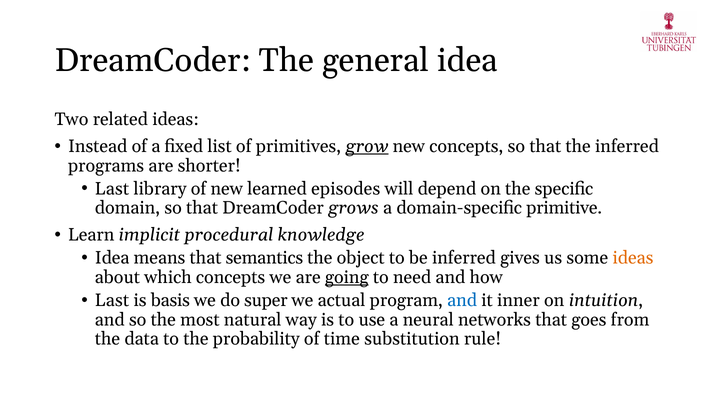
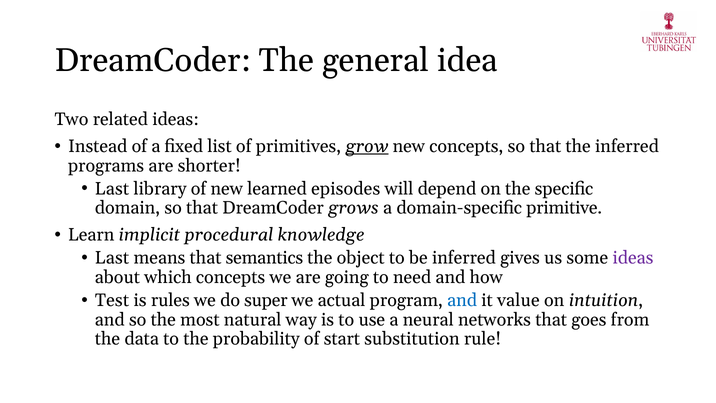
Idea at (112, 258): Idea -> Last
ideas at (633, 258) colour: orange -> purple
going underline: present -> none
Last at (112, 300): Last -> Test
basis: basis -> rules
inner: inner -> value
time: time -> start
